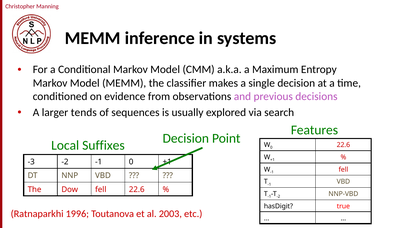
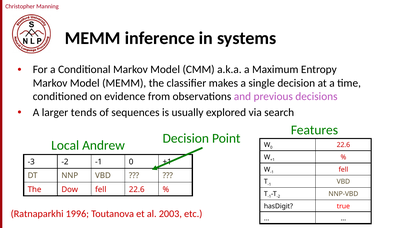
Suffixes: Suffixes -> Andrew
